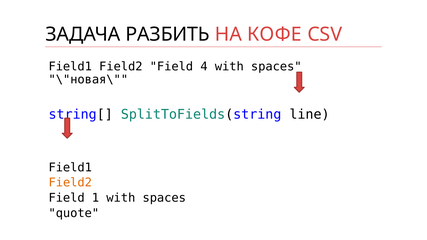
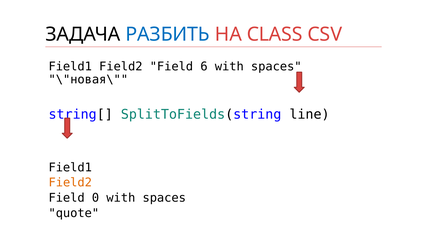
РАЗБИТЬ colour: black -> blue
КОФЕ: КОФЕ -> CLASS
4: 4 -> 6
1: 1 -> 0
